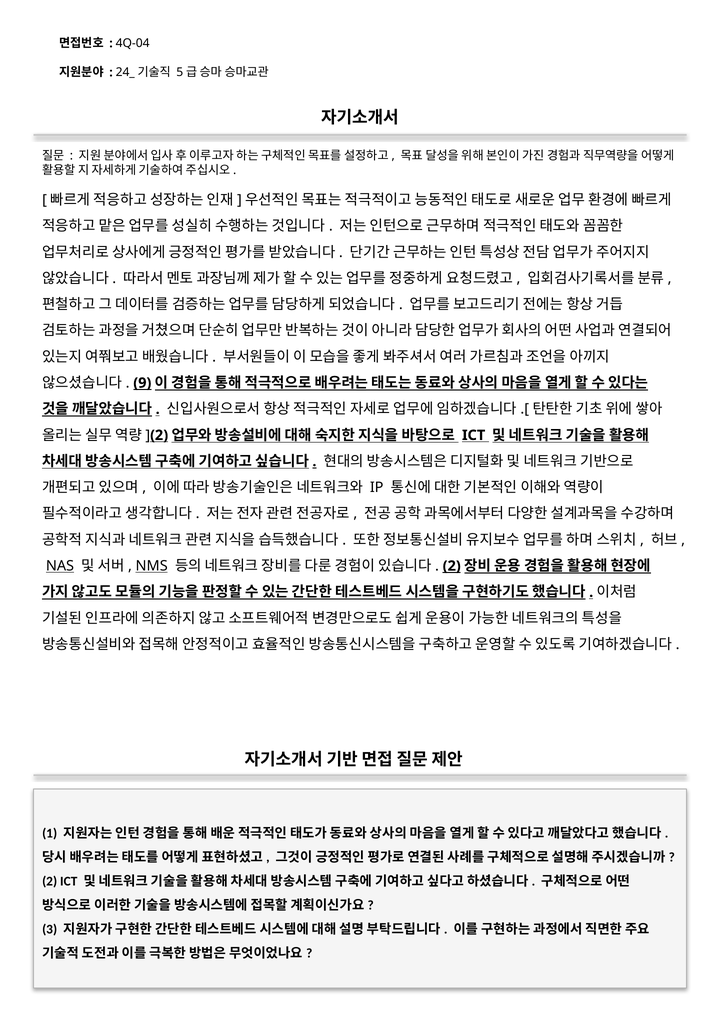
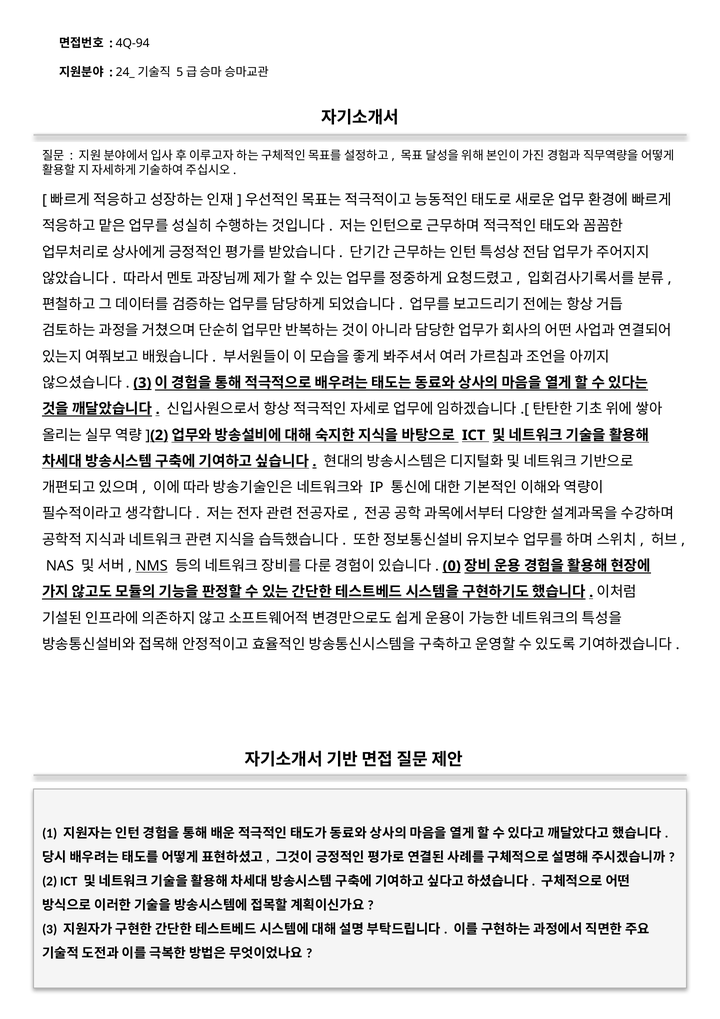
4Q-04: 4Q-04 -> 4Q-94
9 at (142, 383): 9 -> 3
NAS underline: present -> none
2 at (452, 566): 2 -> 0
